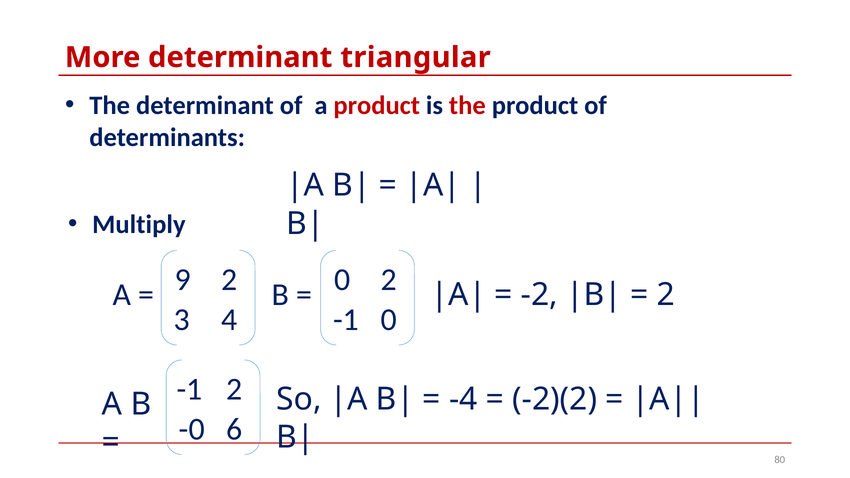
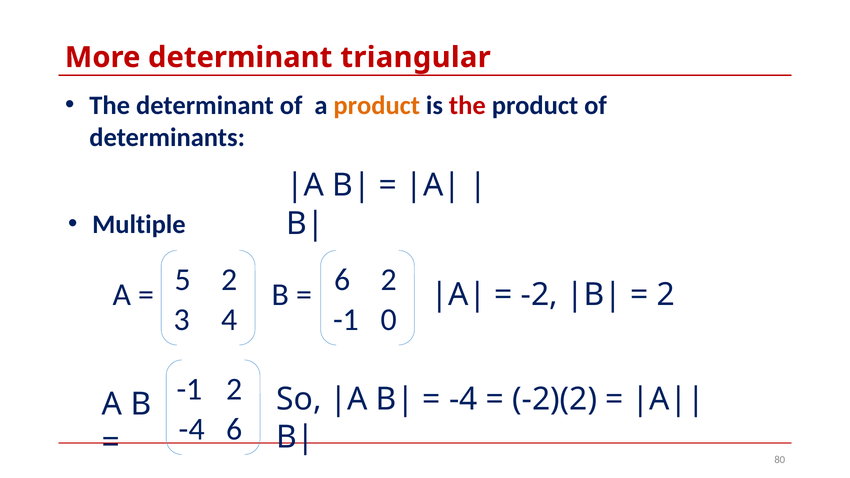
product at (377, 106) colour: red -> orange
Multiply: Multiply -> Multiple
9: 9 -> 5
0 at (342, 280): 0 -> 6
-0 at (192, 429): -0 -> -4
